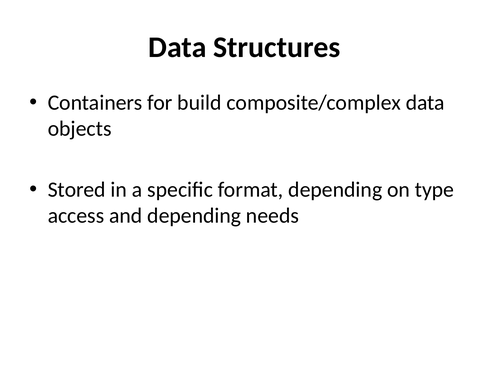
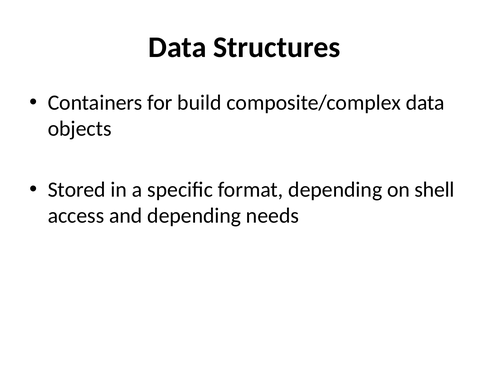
type: type -> shell
